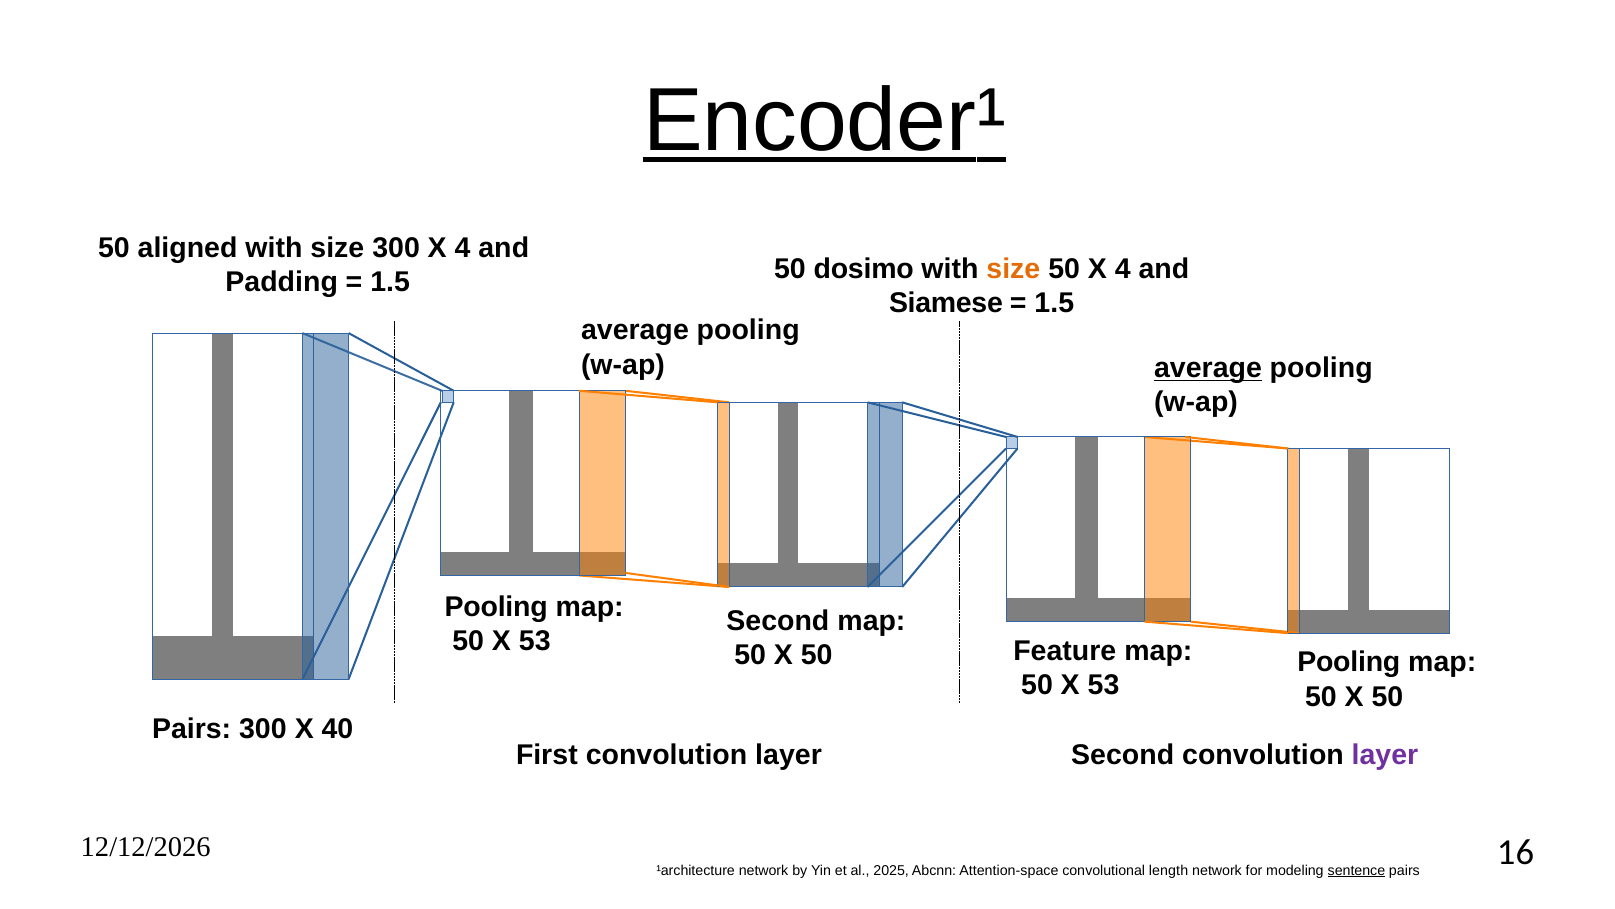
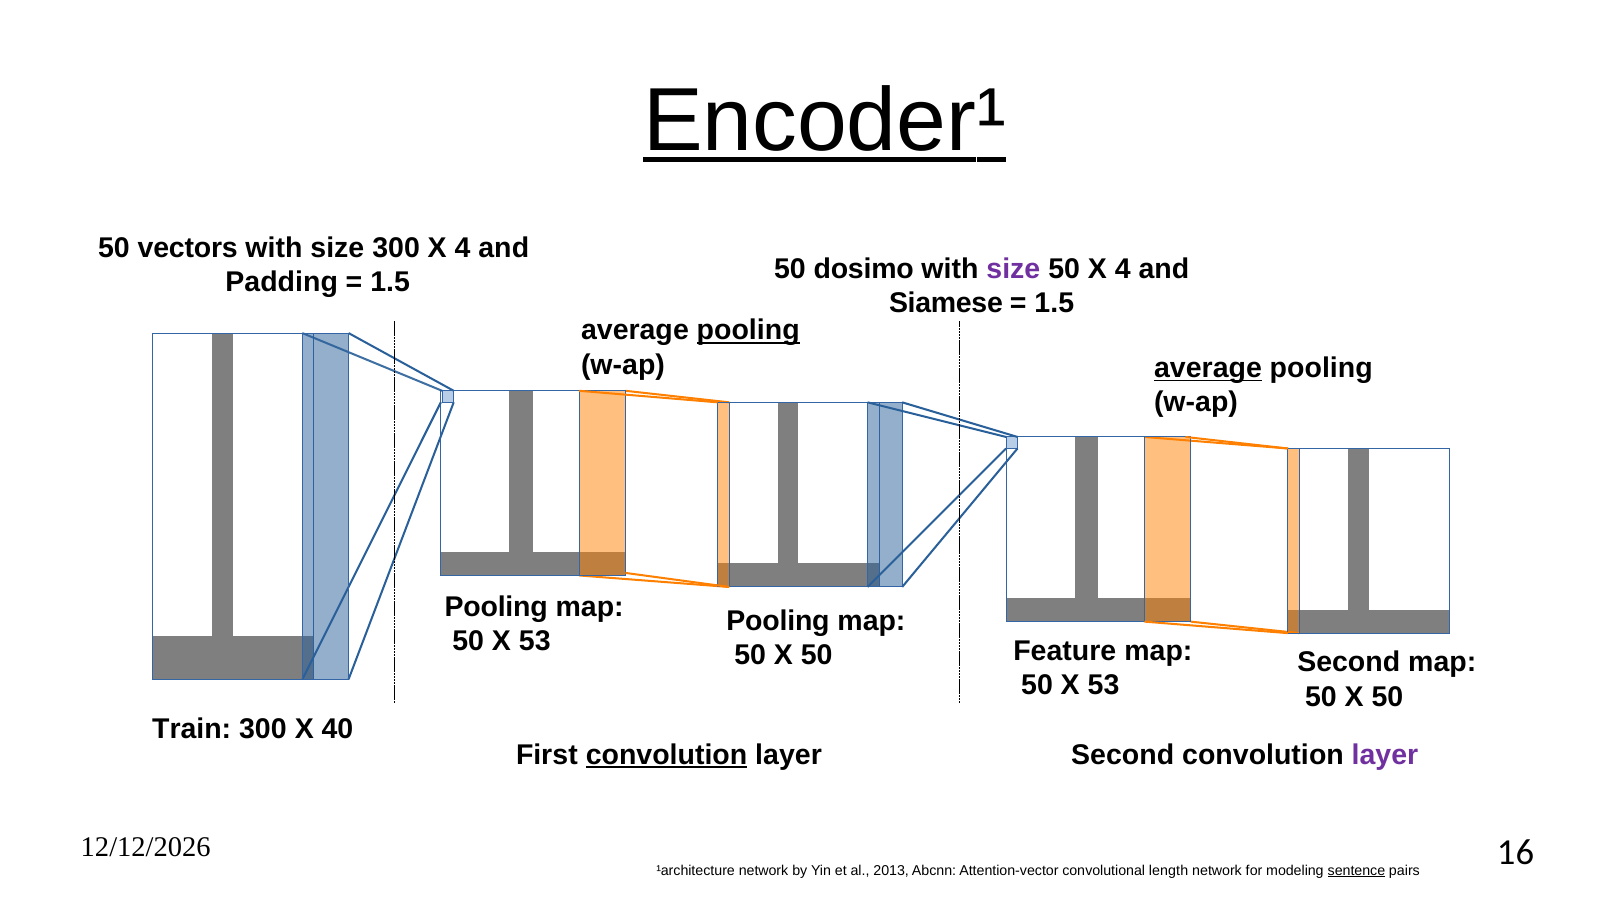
aligned: aligned -> vectors
size at (1013, 269) colour: orange -> purple
pooling at (748, 330) underline: none -> present
Second at (778, 621): Second -> Pooling
Pooling at (1349, 662): Pooling -> Second
Pairs at (192, 728): Pairs -> Train
convolution at (667, 754) underline: none -> present
2025: 2025 -> 2013
Attention-space: Attention-space -> Attention-vector
